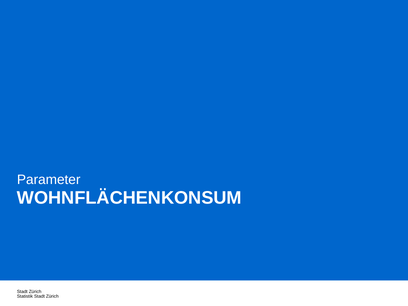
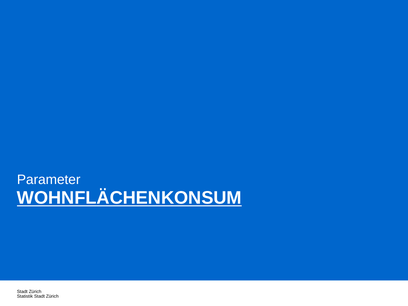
WOHNFLÄCHENKONSUM underline: none -> present
